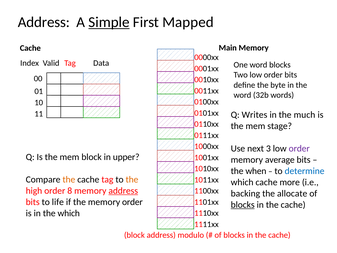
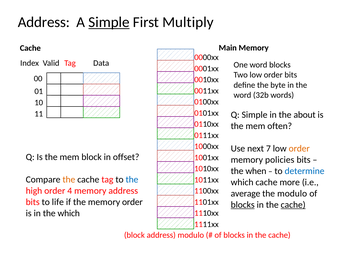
Mapped: Mapped -> Multiply
Q Writes: Writes -> Simple
much: much -> about
stage: stage -> often
3: 3 -> 7
order at (299, 148) colour: purple -> orange
upper: upper -> offset
average: average -> policies
the at (132, 179) colour: orange -> blue
8: 8 -> 4
address at (123, 190) underline: present -> none
backing: backing -> average
the allocate: allocate -> modulo
cache at (293, 204) underline: none -> present
